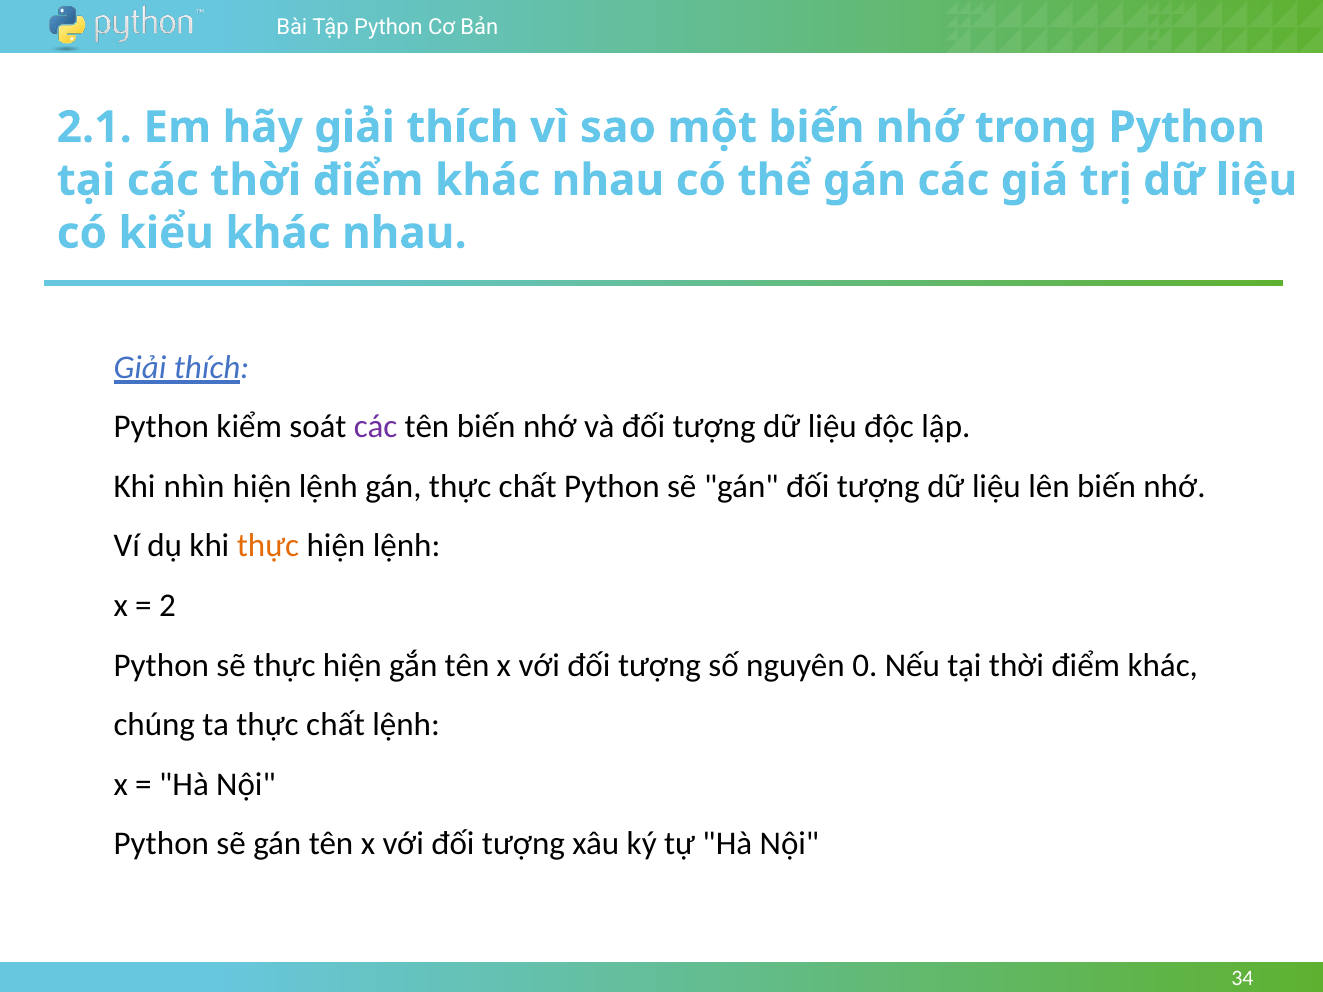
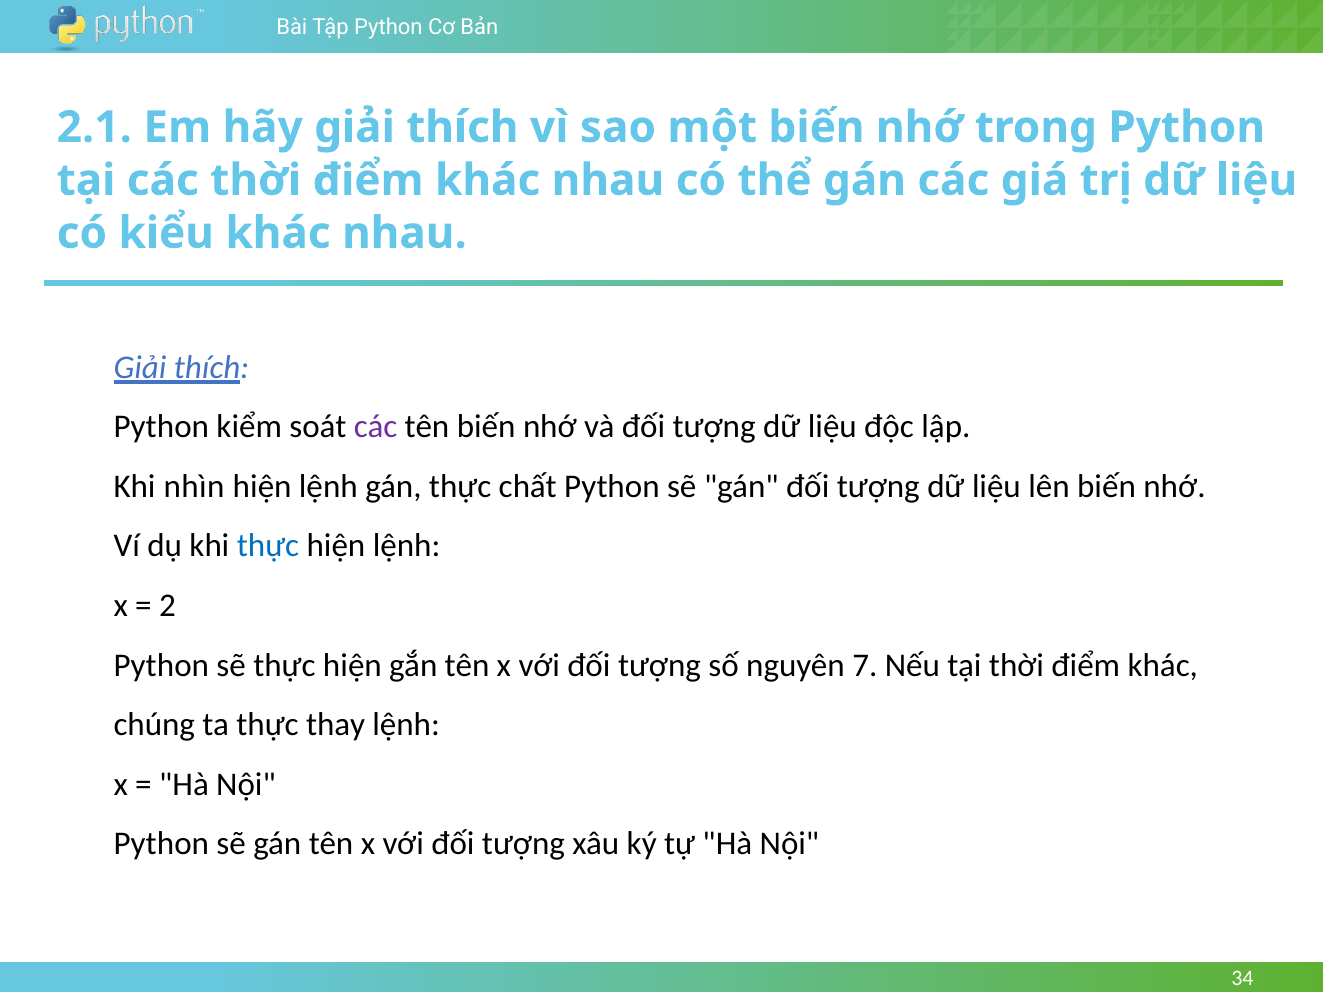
thực at (268, 546) colour: orange -> blue
0: 0 -> 7
ta thực chất: chất -> thay
